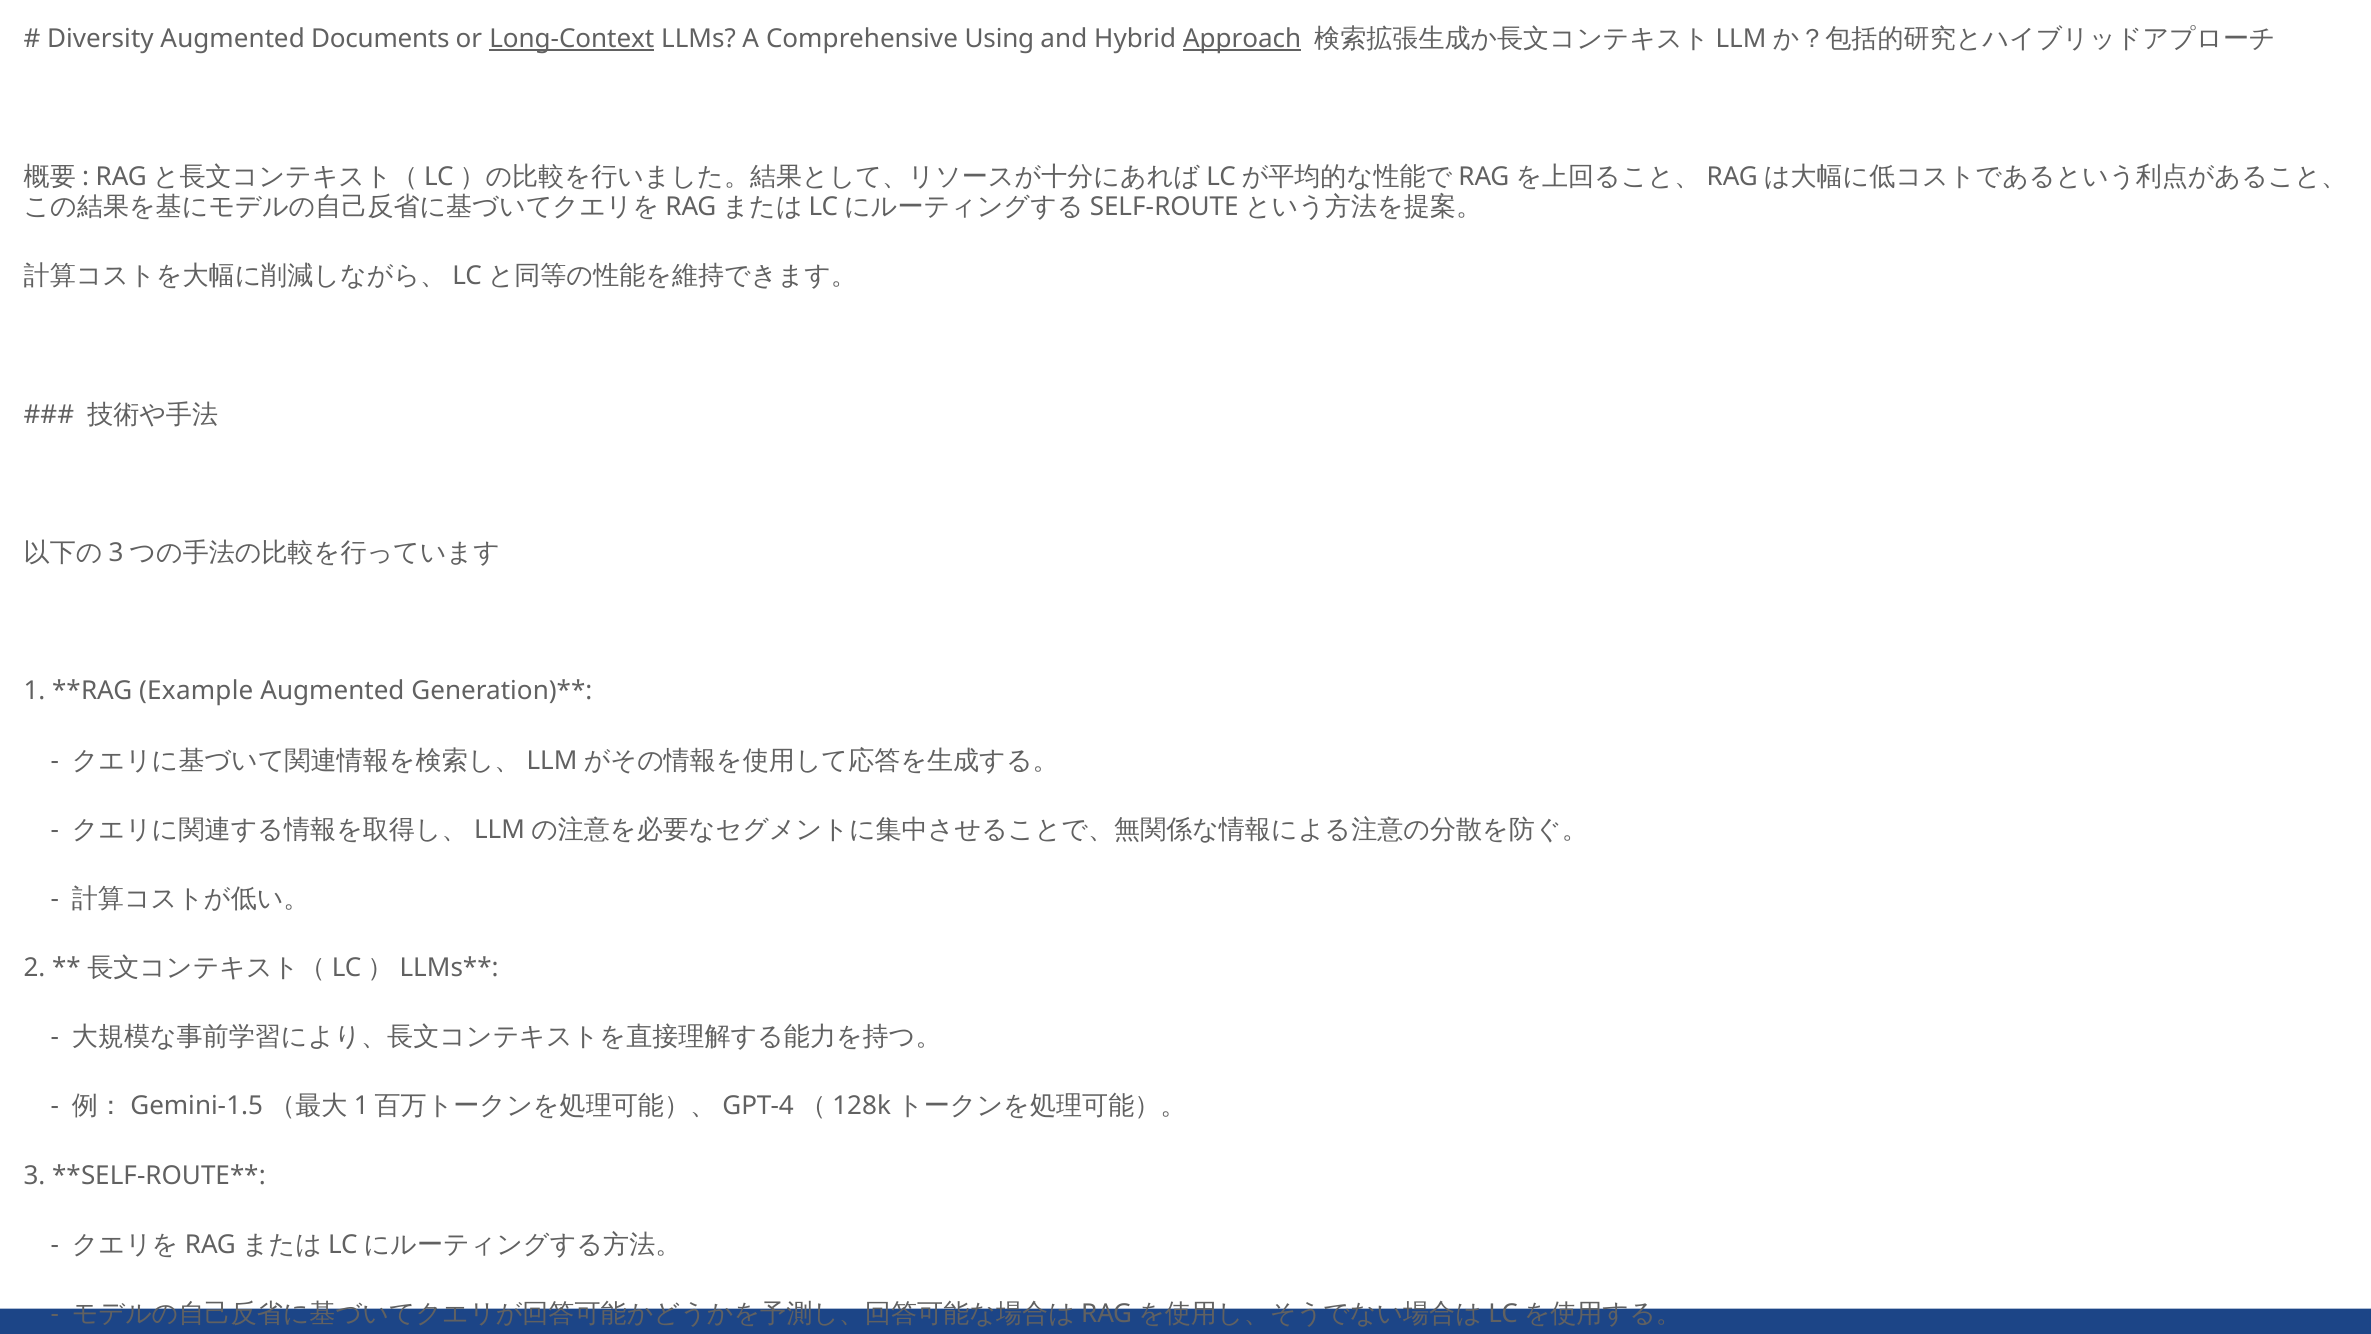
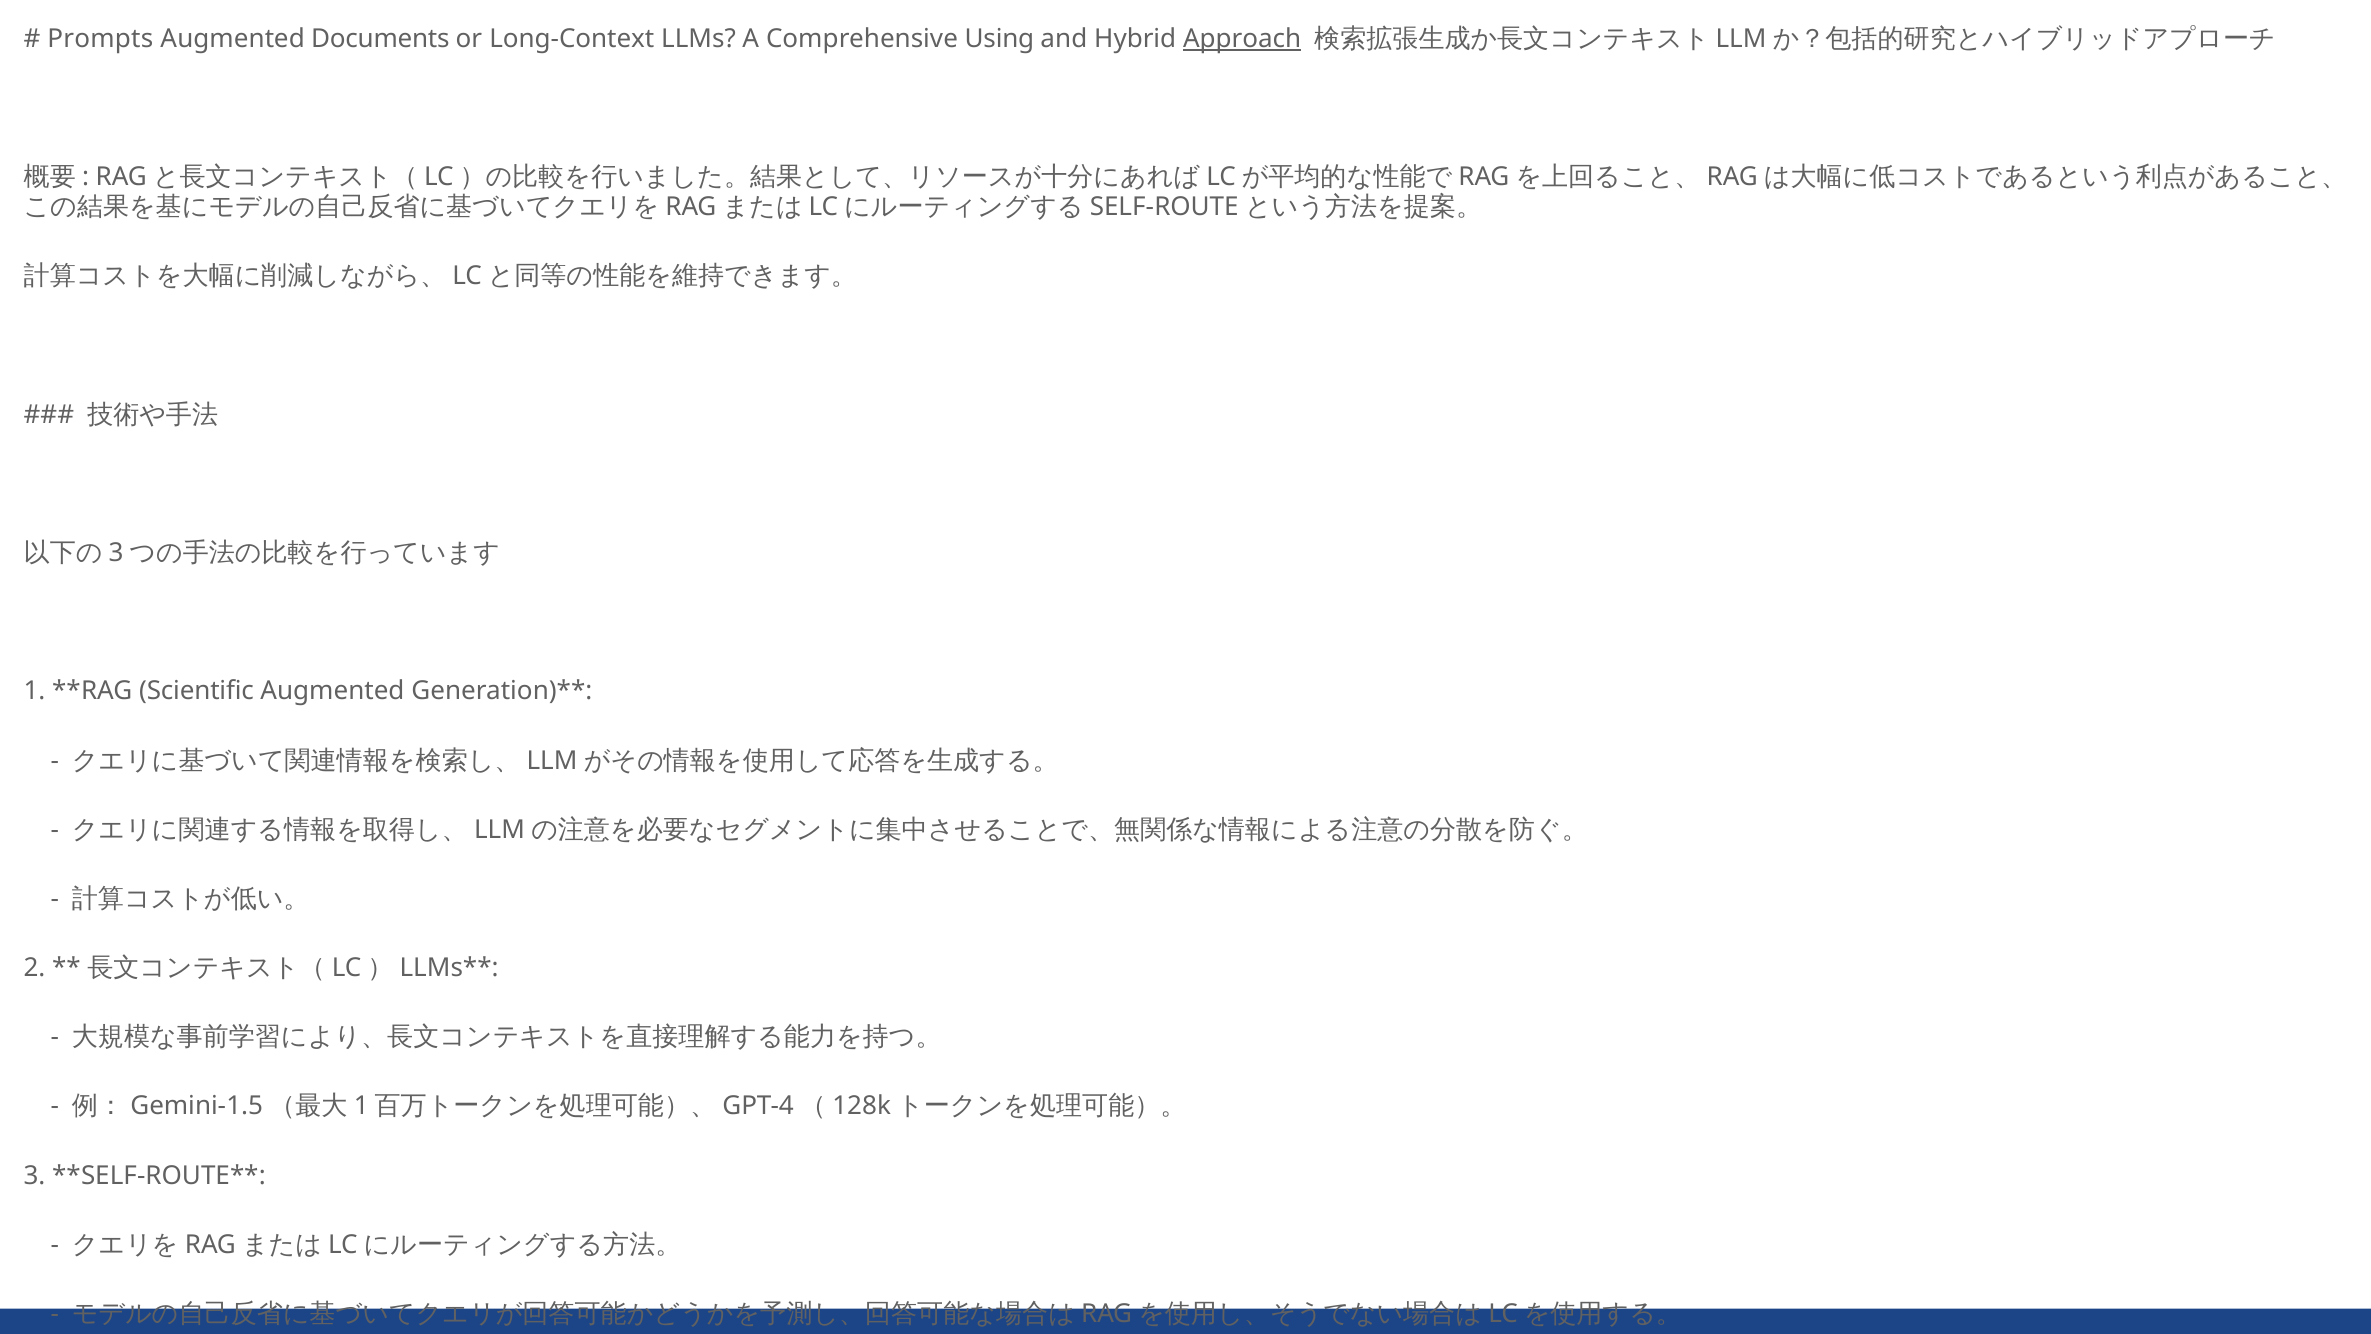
Diversity: Diversity -> Prompts
Long-Context underline: present -> none
Example at (196, 691): Example -> Scientific
